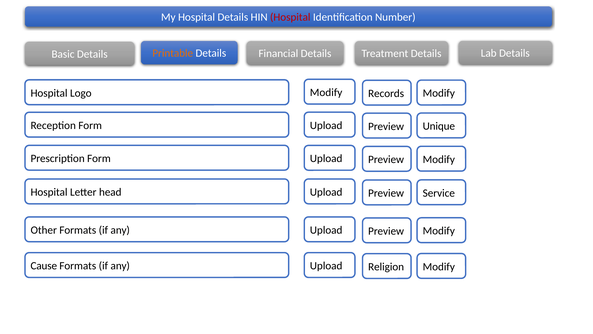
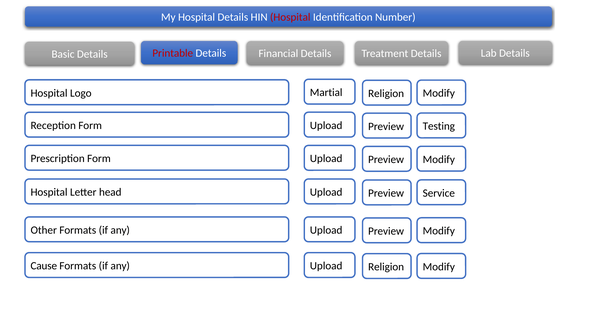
Printable colour: orange -> red
Modify at (326, 92): Modify -> Martial
Records at (386, 93): Records -> Religion
Unique: Unique -> Testing
